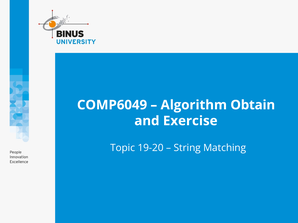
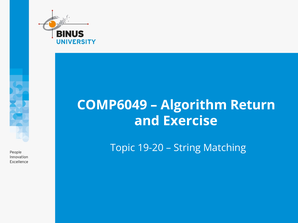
Obtain: Obtain -> Return
